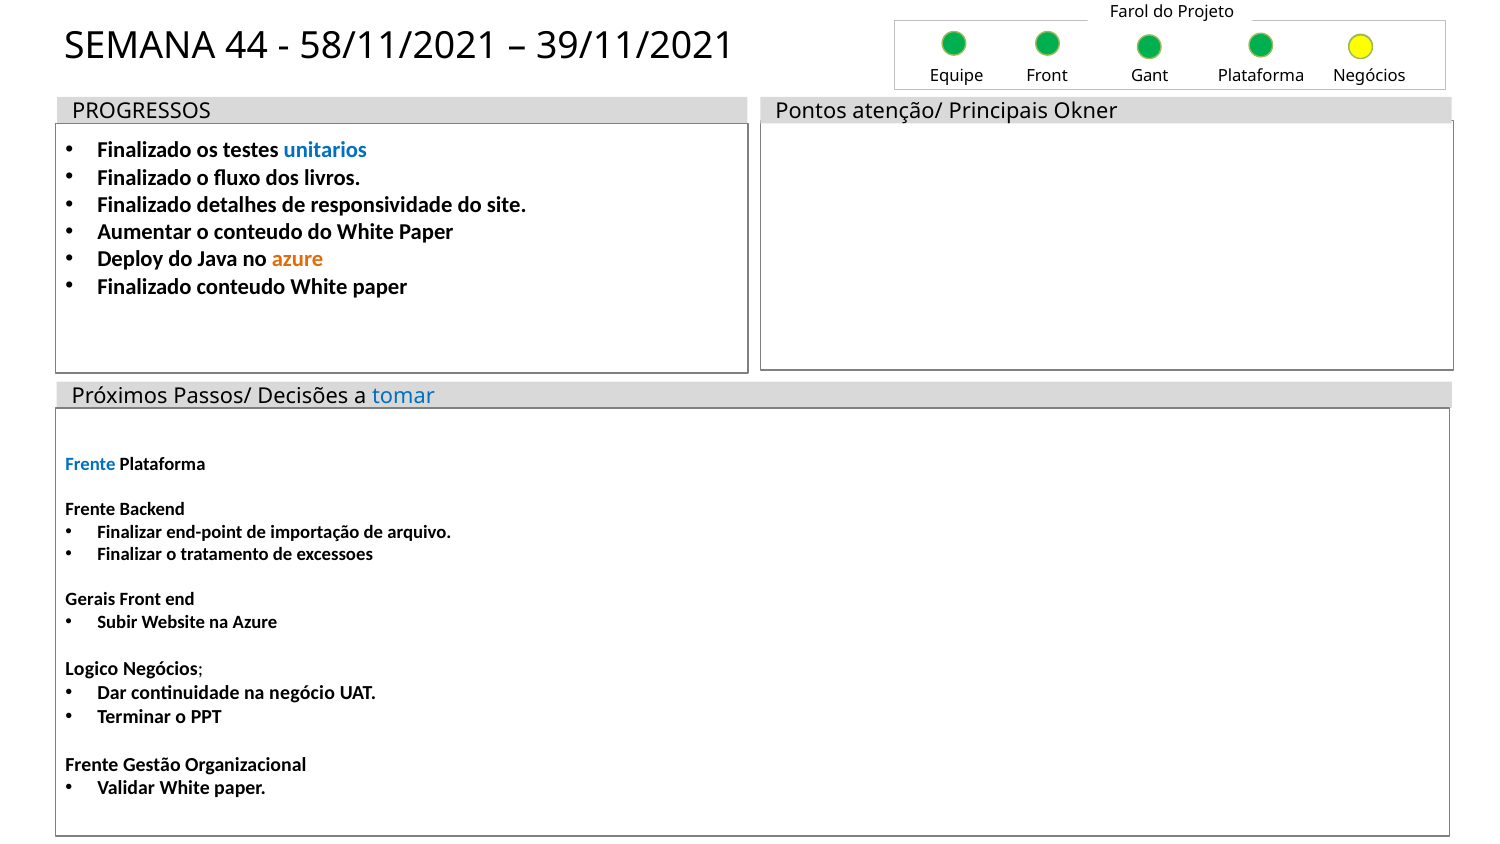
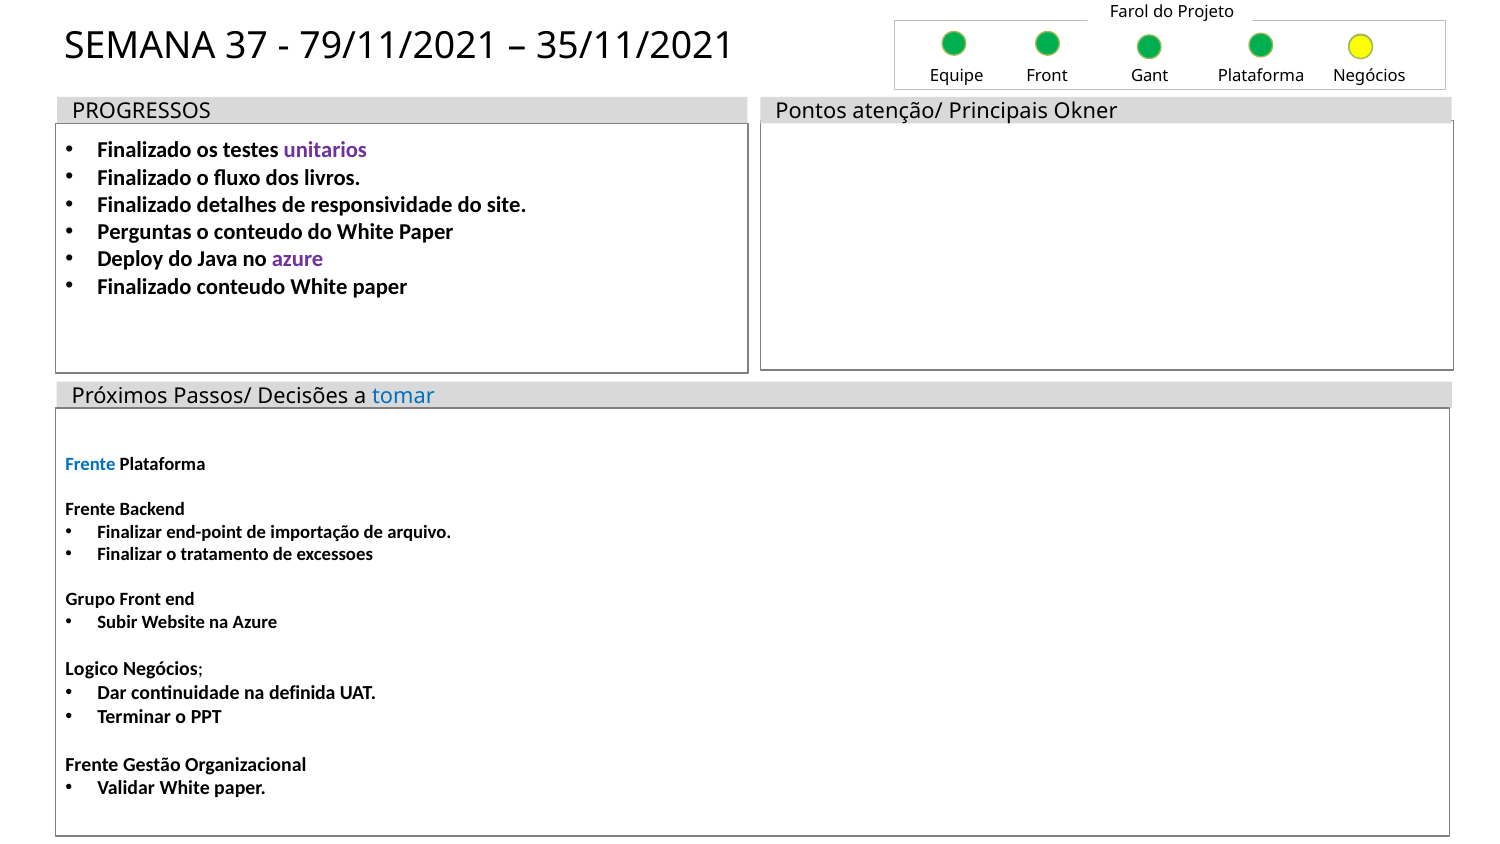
44: 44 -> 37
58/11/2021: 58/11/2021 -> 79/11/2021
39/11/2021: 39/11/2021 -> 35/11/2021
unitarios colour: blue -> purple
Aumentar: Aumentar -> Perguntas
azure at (298, 259) colour: orange -> purple
Gerais: Gerais -> Grupo
negócio: negócio -> definida
